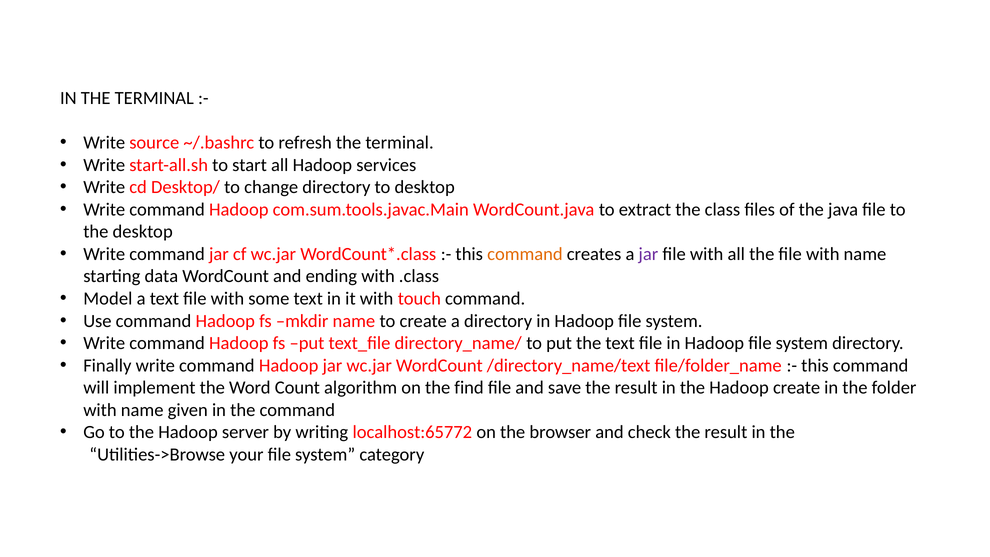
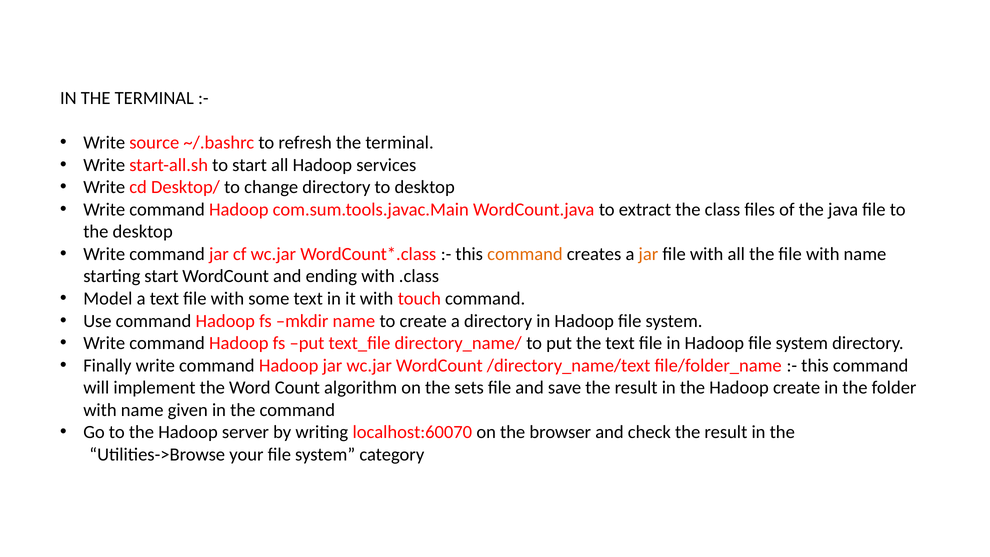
jar at (648, 254) colour: purple -> orange
starting data: data -> start
find: find -> sets
localhost:65772: localhost:65772 -> localhost:60070
